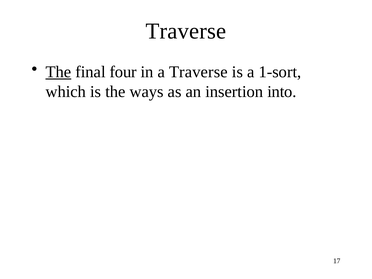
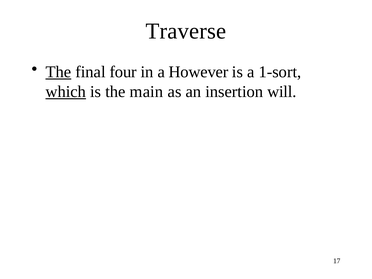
a Traverse: Traverse -> However
which underline: none -> present
ways: ways -> main
into: into -> will
